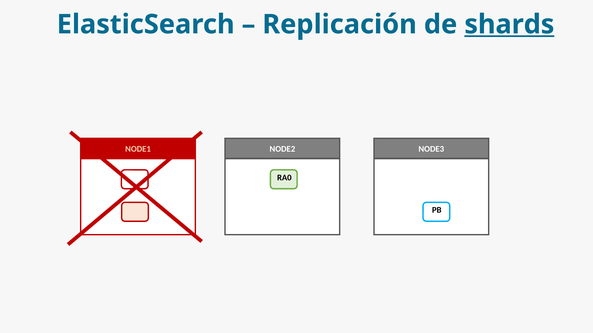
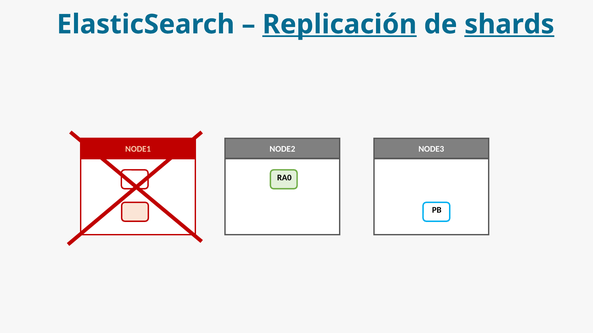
Replicación underline: none -> present
